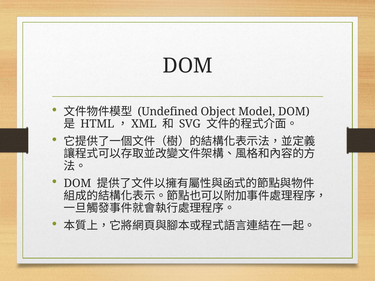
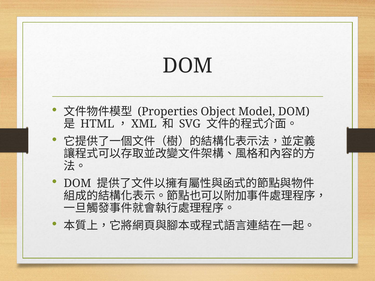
Undefined: Undefined -> Properties
